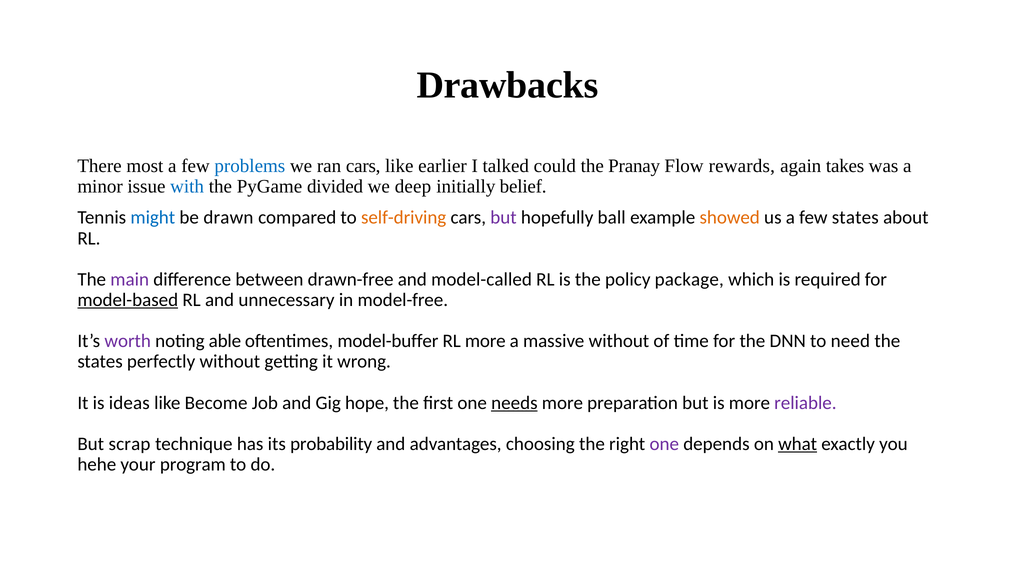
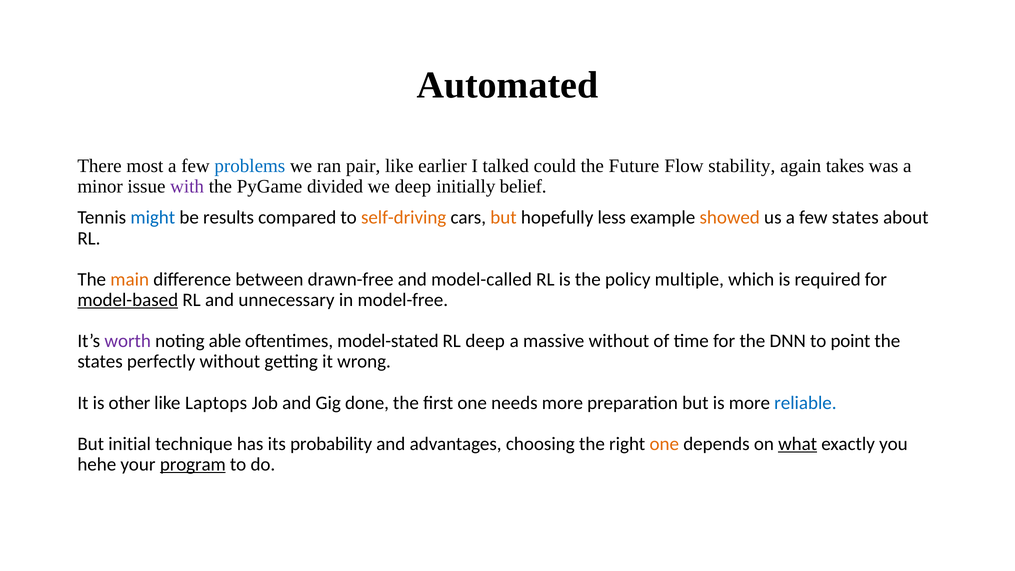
Drawbacks: Drawbacks -> Automated
ran cars: cars -> pair
Pranay: Pranay -> Future
rewards: rewards -> stability
with colour: blue -> purple
drawn: drawn -> results
but at (503, 218) colour: purple -> orange
ball: ball -> less
main colour: purple -> orange
package: package -> multiple
model-buffer: model-buffer -> model-stated
RL more: more -> deep
need: need -> point
ideas: ideas -> other
Become: Become -> Laptops
hope: hope -> done
needs underline: present -> none
reliable colour: purple -> blue
scrap: scrap -> initial
one at (664, 444) colour: purple -> orange
program underline: none -> present
